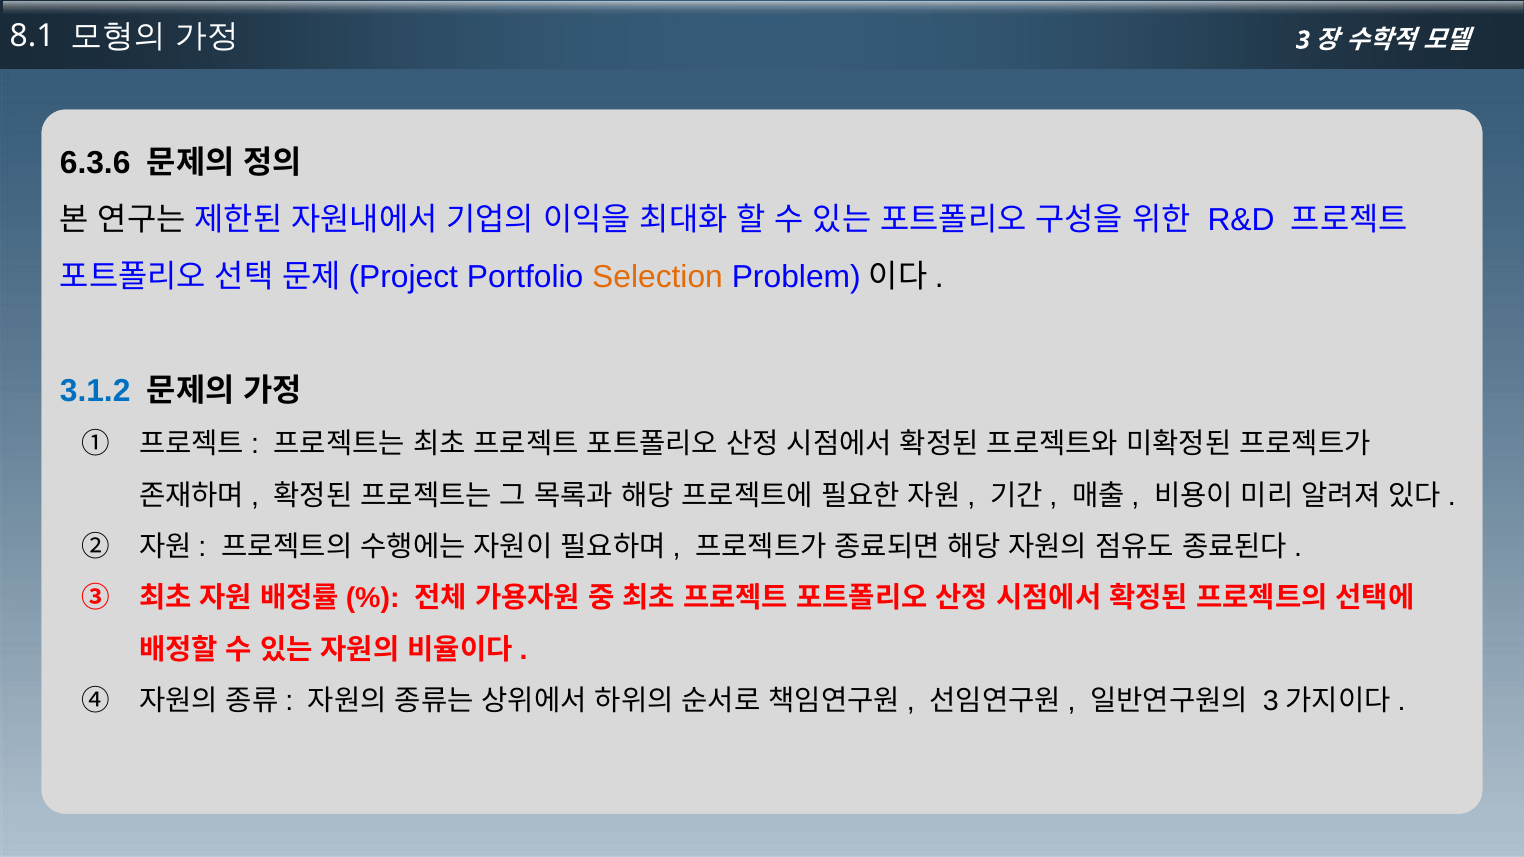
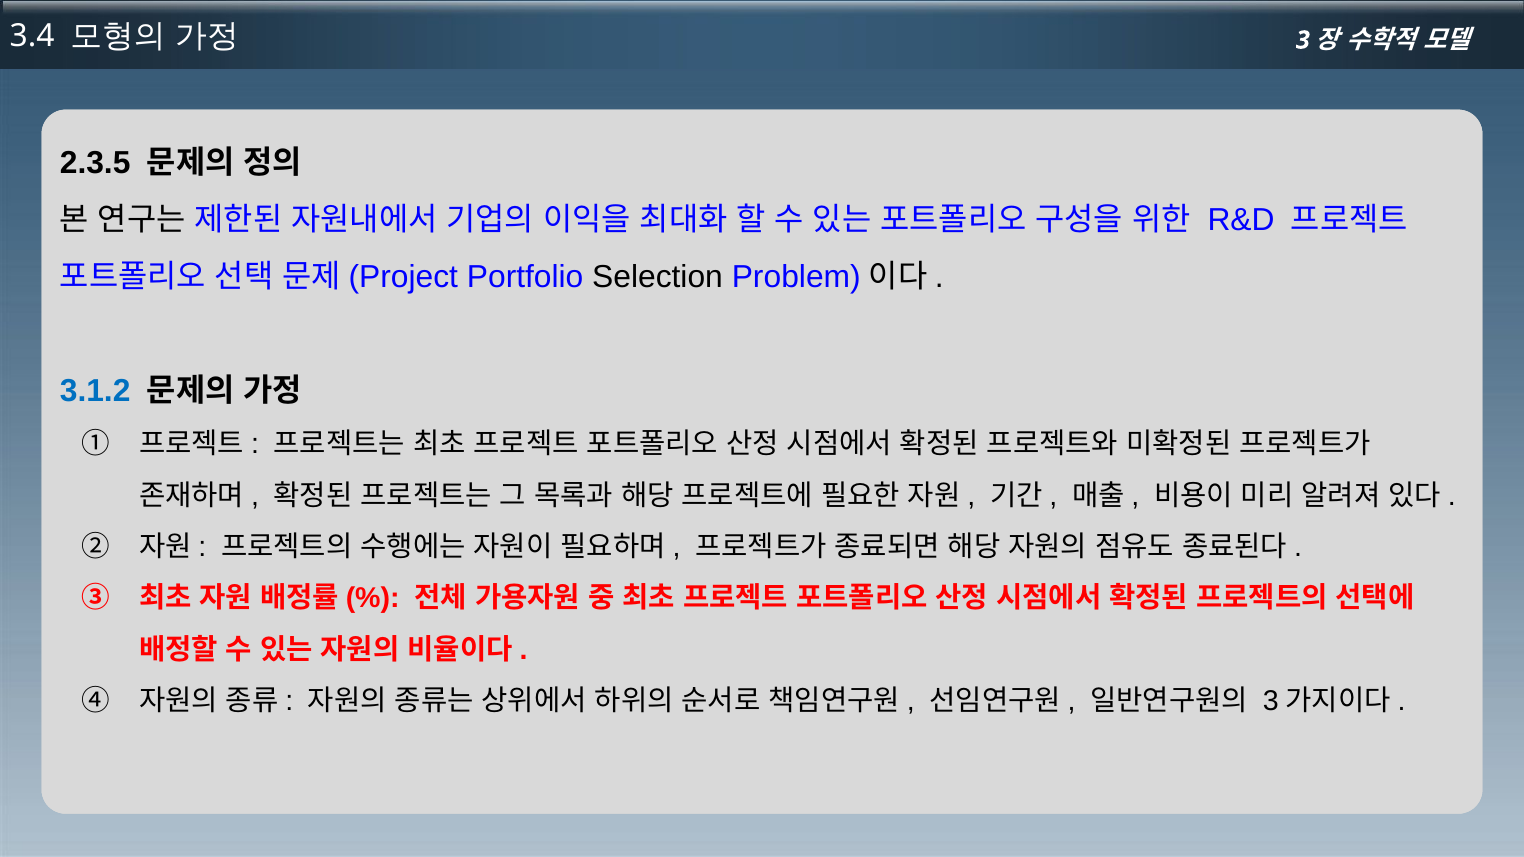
8.1: 8.1 -> 3.4
6.3.6: 6.3.6 -> 2.3.5
Selection colour: orange -> black
